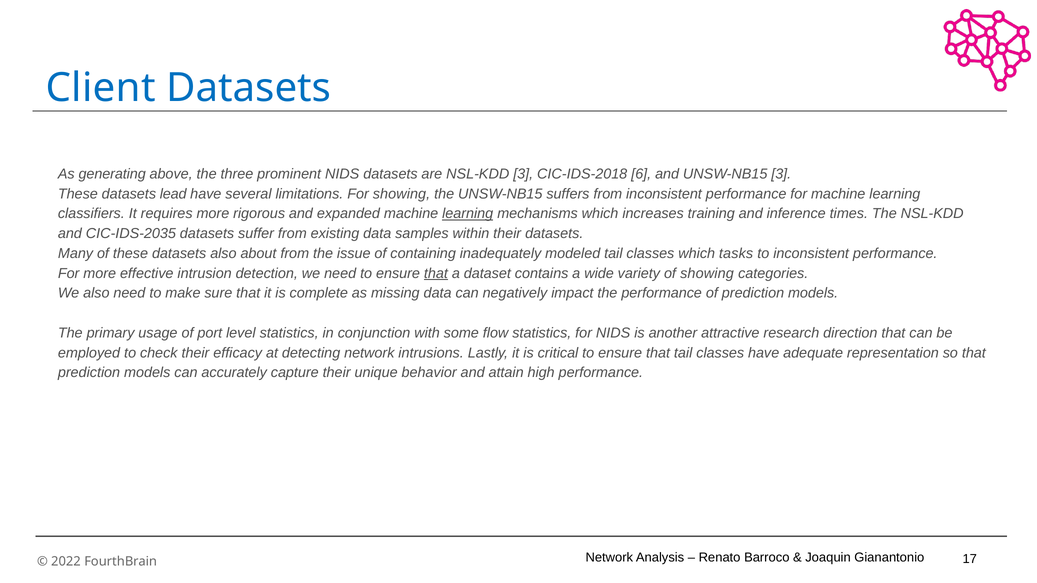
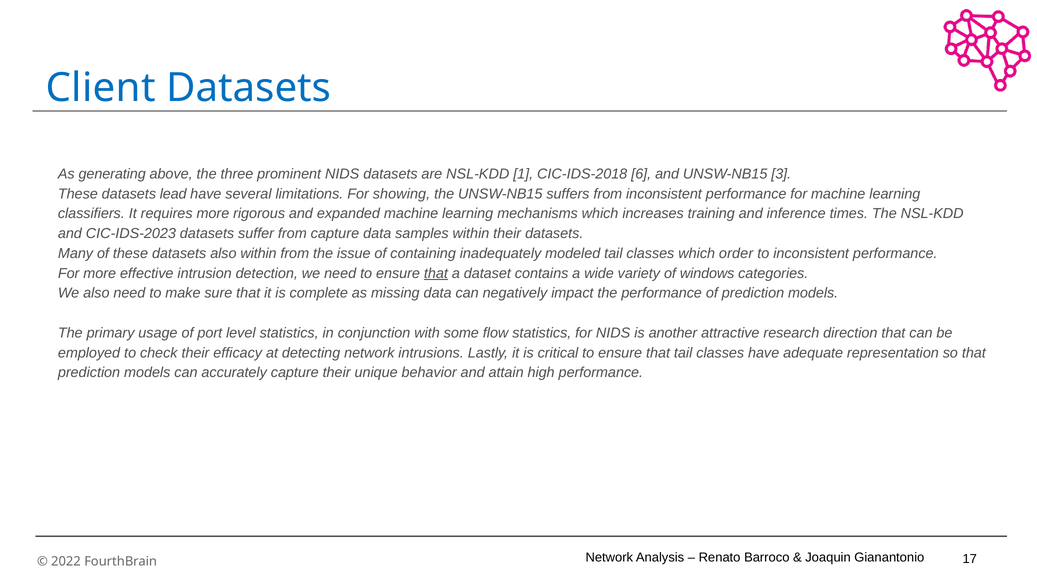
NSL-KDD 3: 3 -> 1
learning at (468, 214) underline: present -> none
CIC-IDS-2035: CIC-IDS-2035 -> CIC-IDS-2023
from existing: existing -> capture
also about: about -> within
tasks: tasks -> order
of showing: showing -> windows
